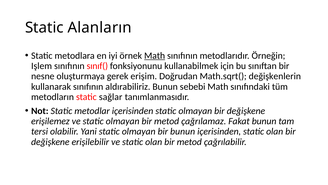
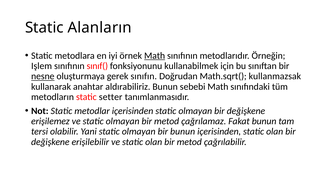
nesne underline: none -> present
erişim: erişim -> sınıfın
değişkenlerin: değişkenlerin -> kullanmazsak
kullanarak sınıfının: sınıfının -> anahtar
sağlar: sağlar -> setter
